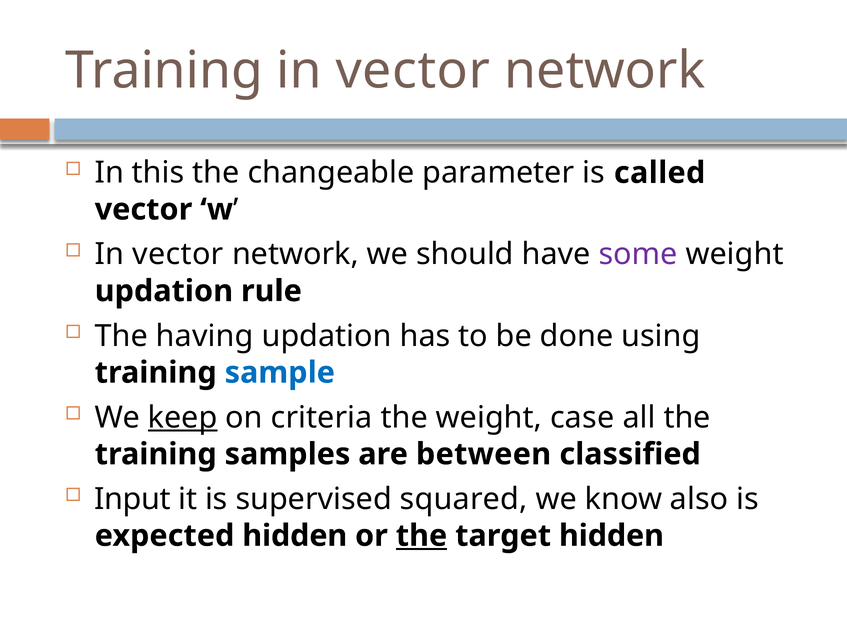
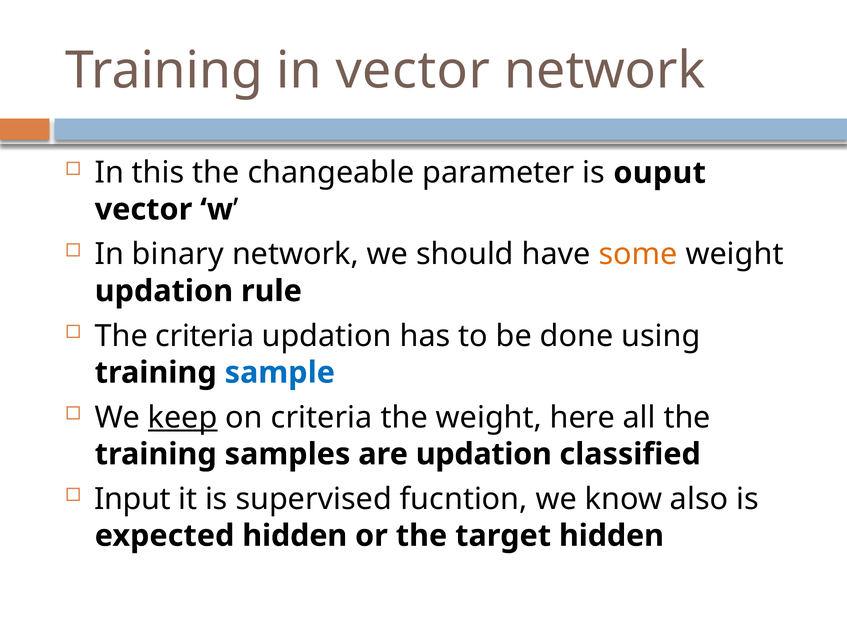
called: called -> ouput
vector at (178, 254): vector -> binary
some colour: purple -> orange
The having: having -> criteria
case: case -> here
are between: between -> updation
squared: squared -> fucntion
the at (422, 536) underline: present -> none
